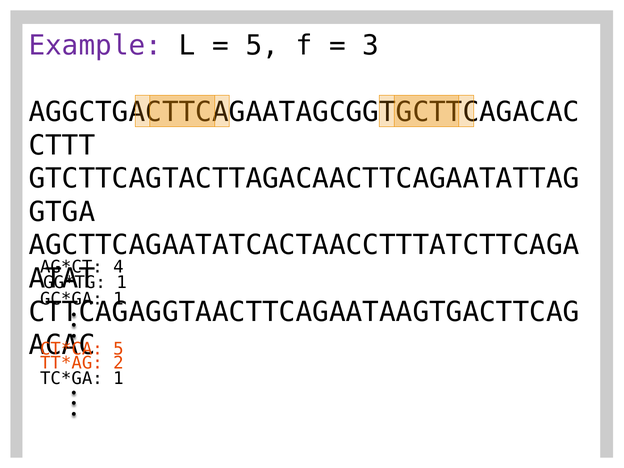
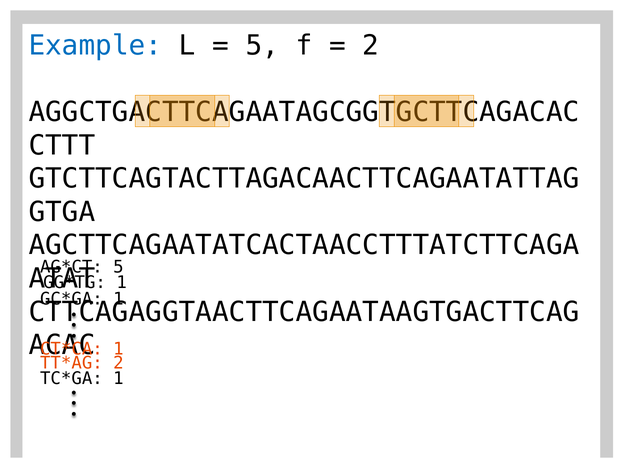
Example colour: purple -> blue
3 at (371, 46): 3 -> 2
4 at (118, 267): 4 -> 5
5 at (118, 349): 5 -> 1
